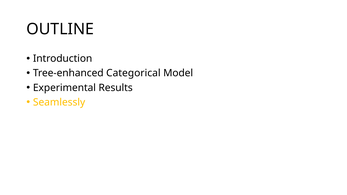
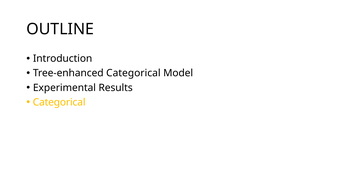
Seamlessly at (59, 102): Seamlessly -> Categorical
